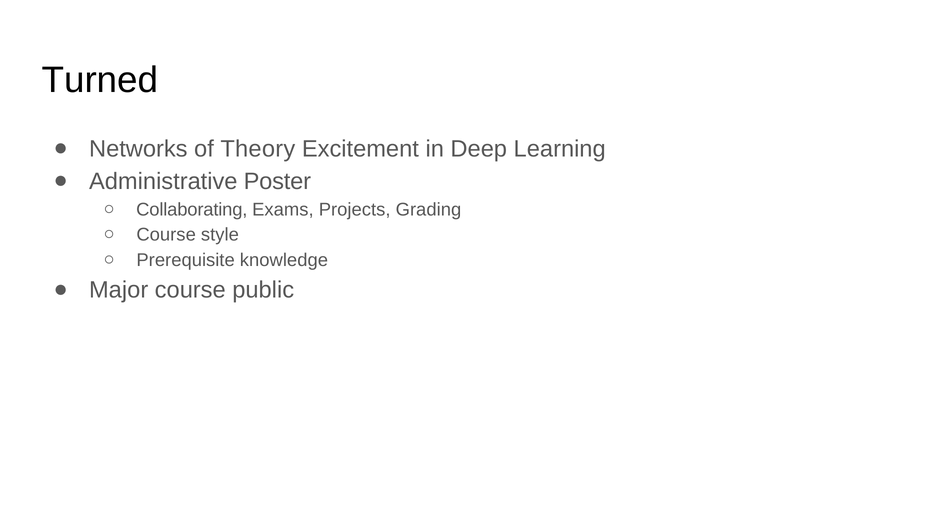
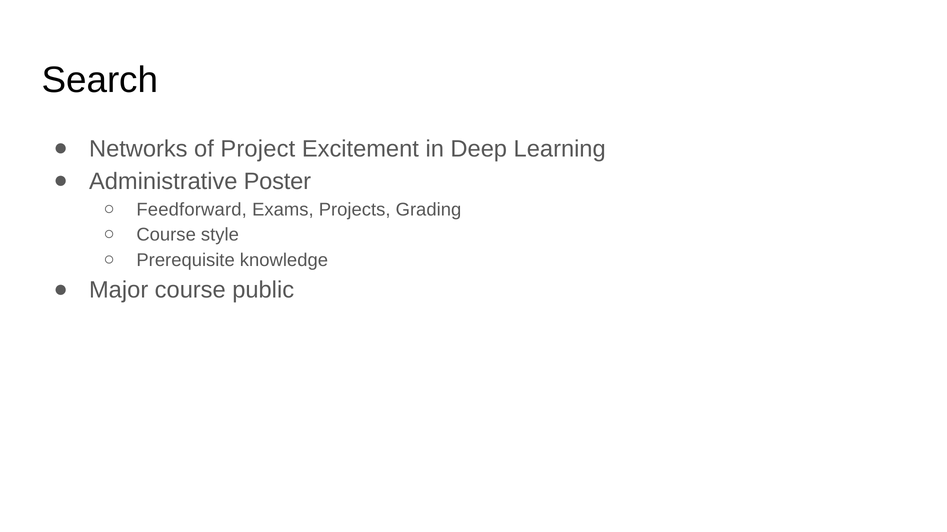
Turned: Turned -> Search
Theory: Theory -> Project
Collaborating: Collaborating -> Feedforward
